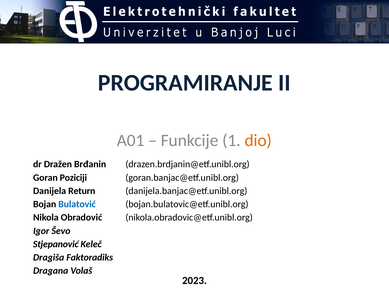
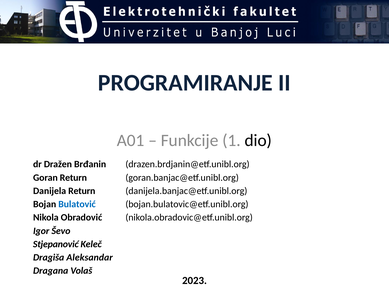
dio colour: orange -> black
Goran Poziciji: Poziciji -> Return
Faktoradiks: Faktoradiks -> Aleksandar
